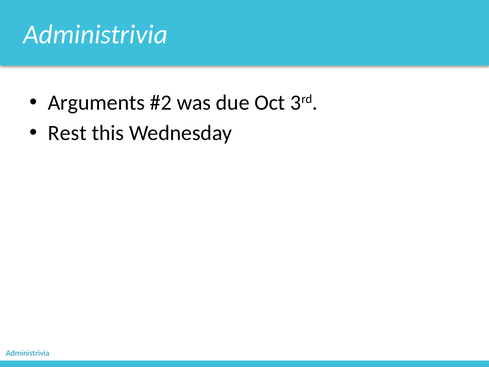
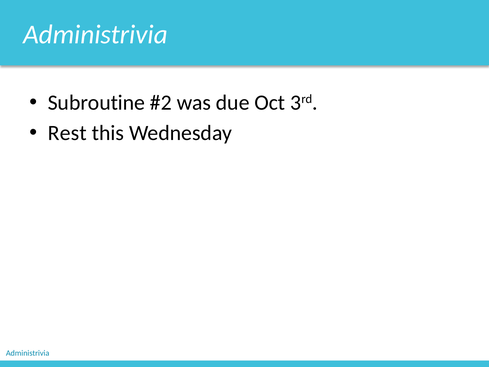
Arguments: Arguments -> Subroutine
